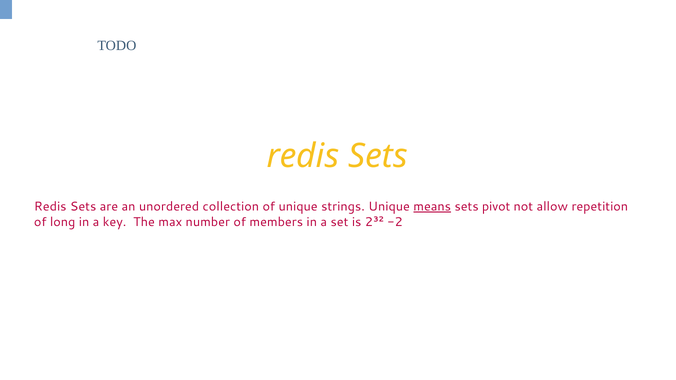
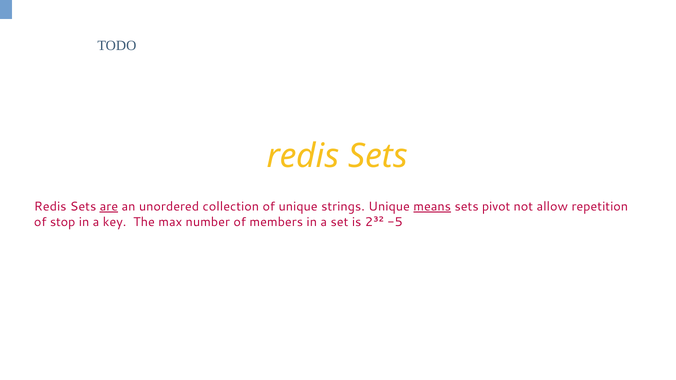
are underline: none -> present
long: long -> stop
-2: -2 -> -5
